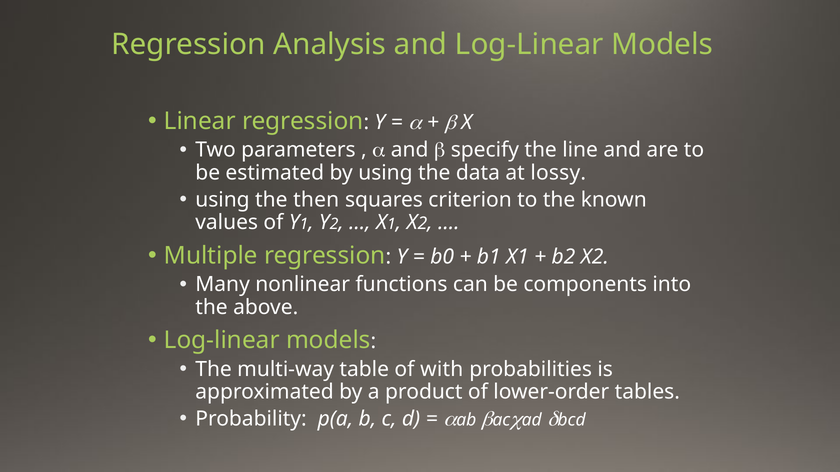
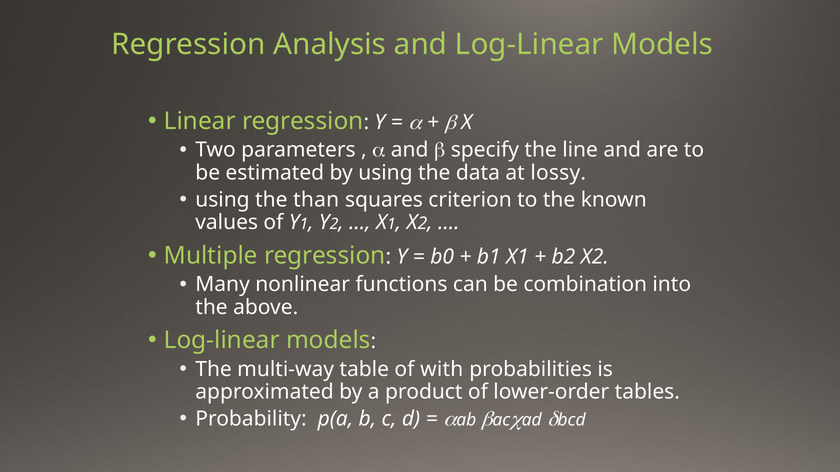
then: then -> than
components: components -> combination
